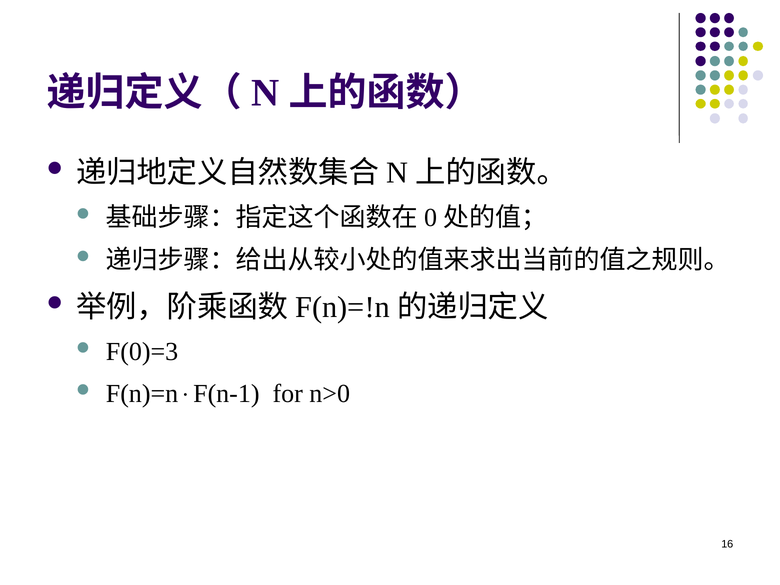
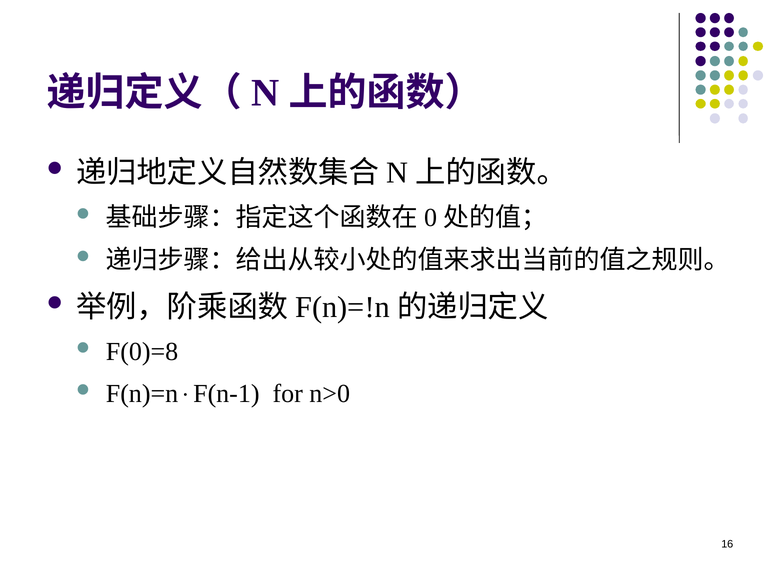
F(0)=3: F(0)=3 -> F(0)=8
